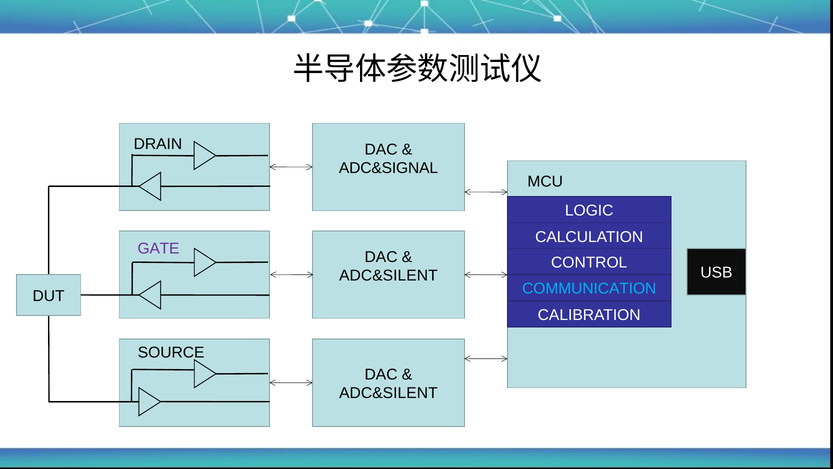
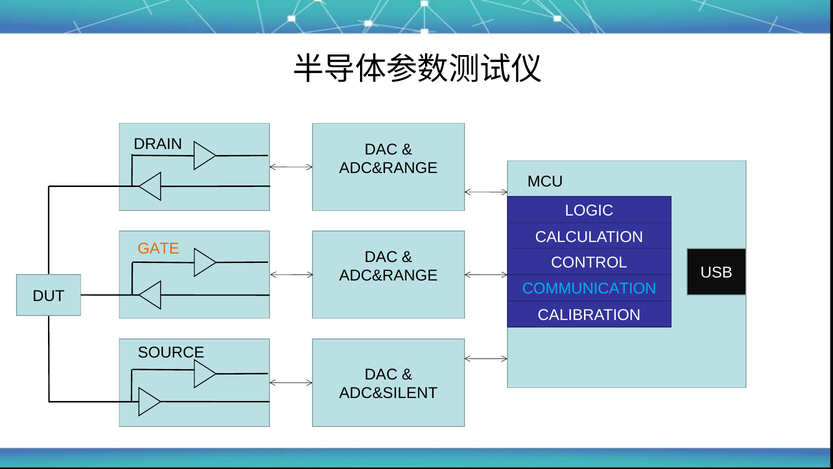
ADC&SIGNAL at (389, 168): ADC&SIGNAL -> ADC&RANGE
GATE colour: purple -> orange
ADC&SILENT at (388, 275): ADC&SILENT -> ADC&RANGE
